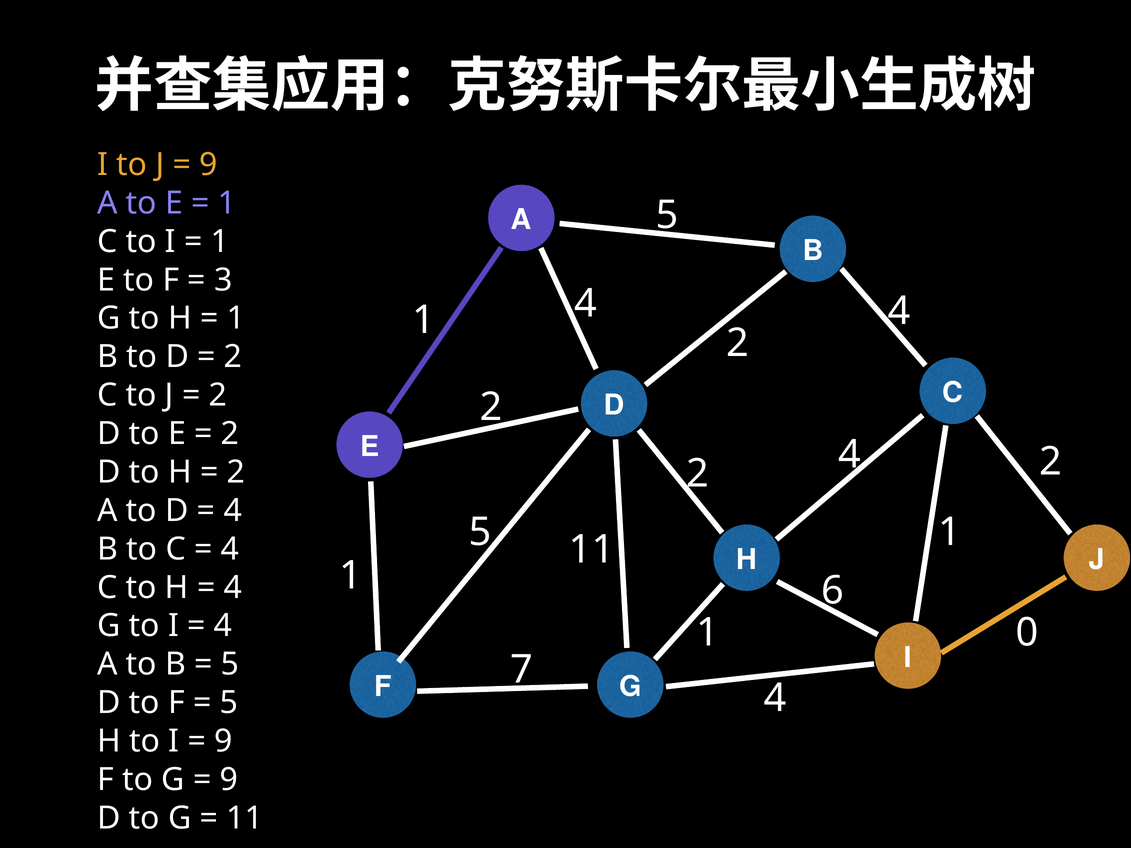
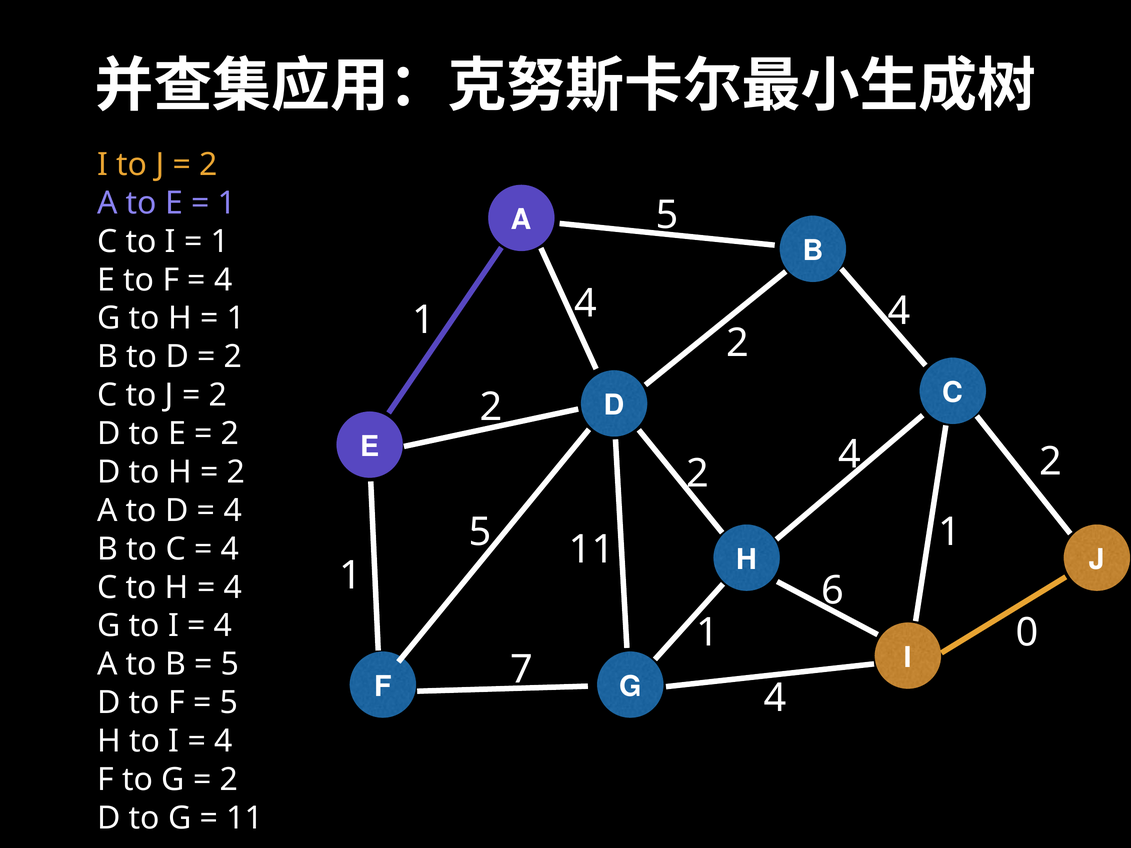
9 at (208, 165): 9 -> 2
3 at (223, 280): 3 -> 4
9 at (224, 741): 9 -> 4
9 at (229, 780): 9 -> 2
